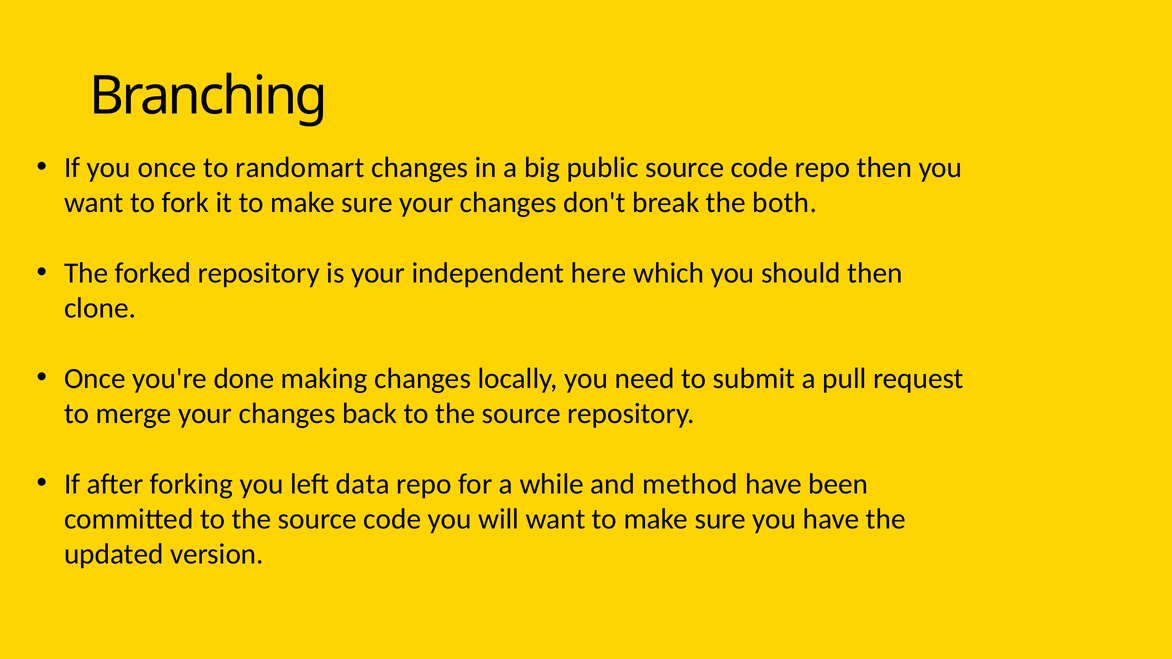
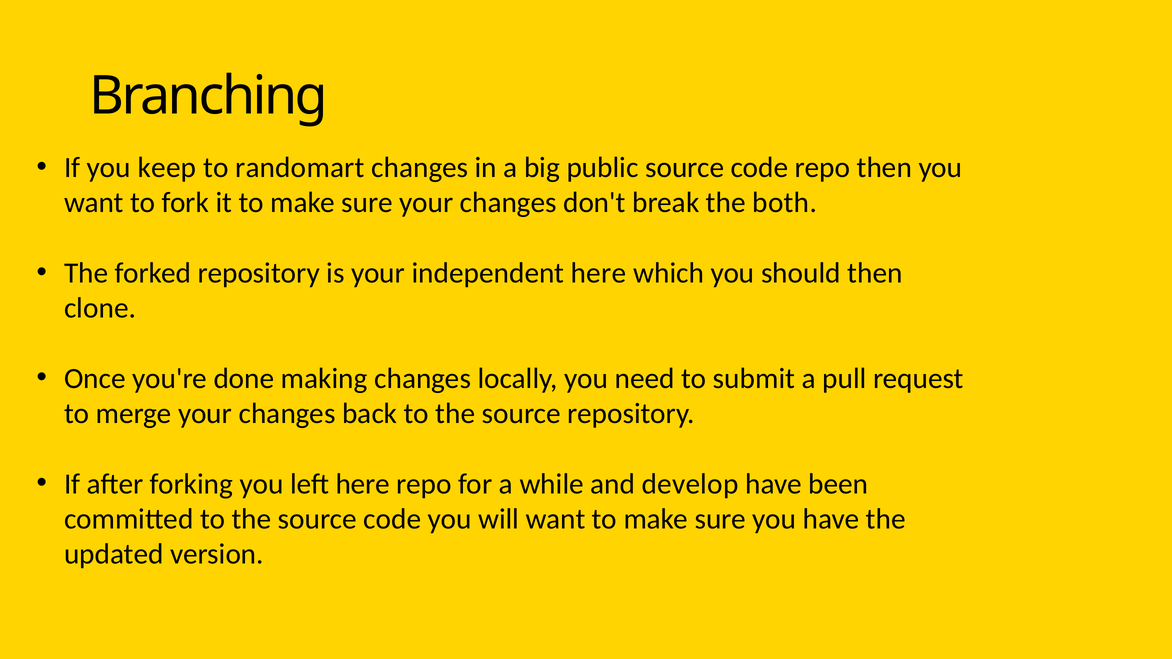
you once: once -> keep
left data: data -> here
method: method -> develop
